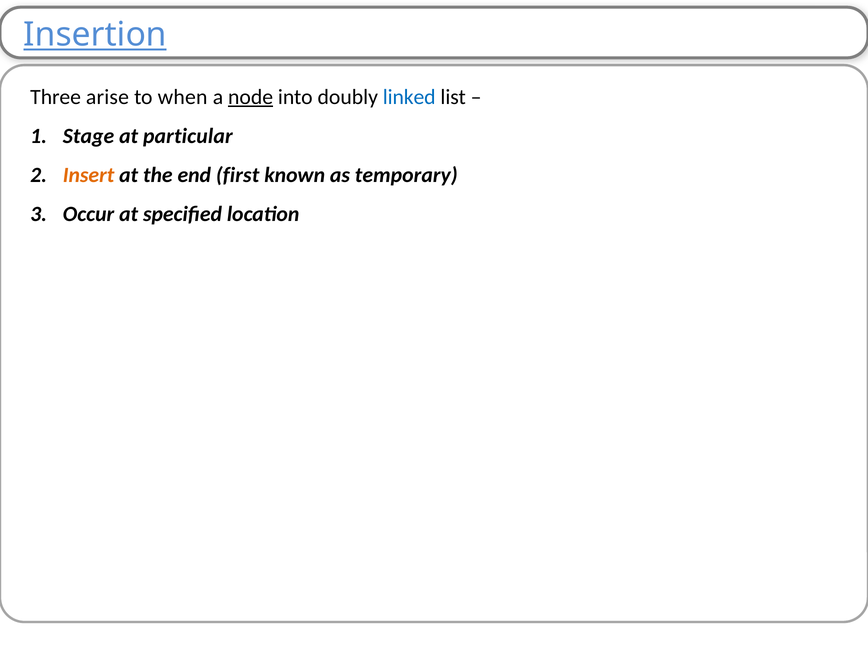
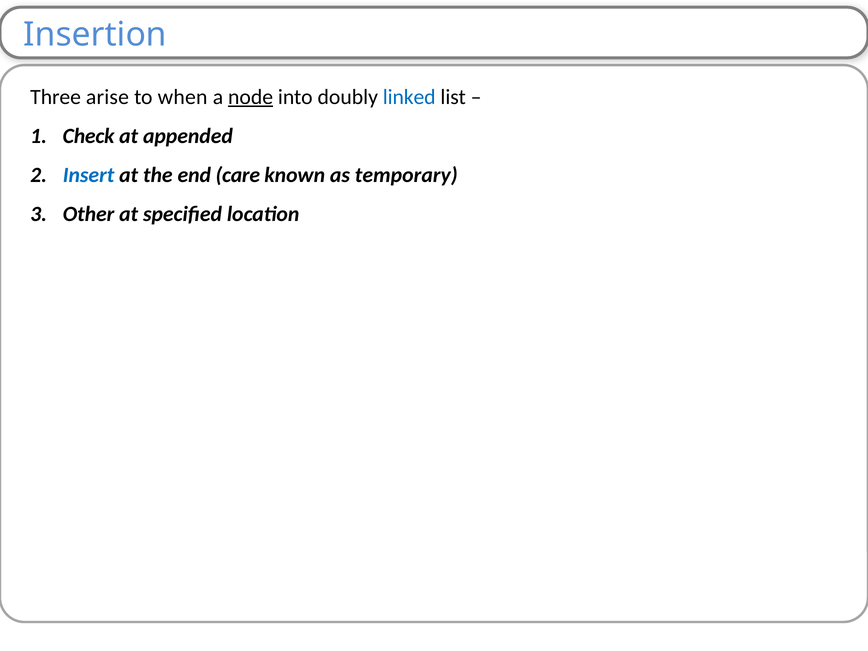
Insertion underline: present -> none
Stage: Stage -> Check
particular: particular -> appended
Insert colour: orange -> blue
first: first -> care
Occur: Occur -> Other
